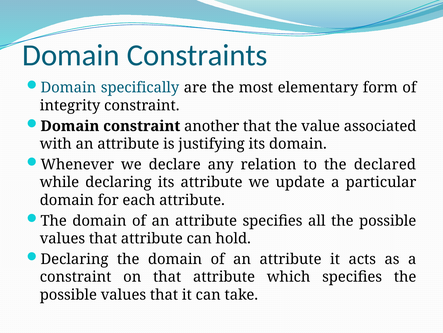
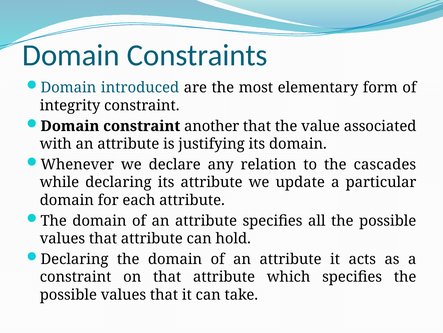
specifically: specifically -> introduced
declared: declared -> cascades
